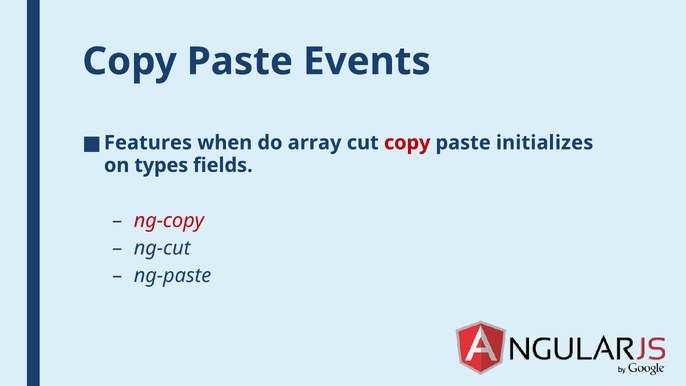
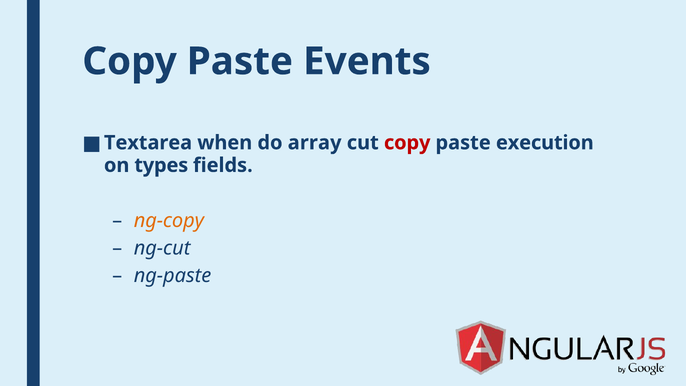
Features: Features -> Textarea
initializes: initializes -> execution
ng-copy colour: red -> orange
